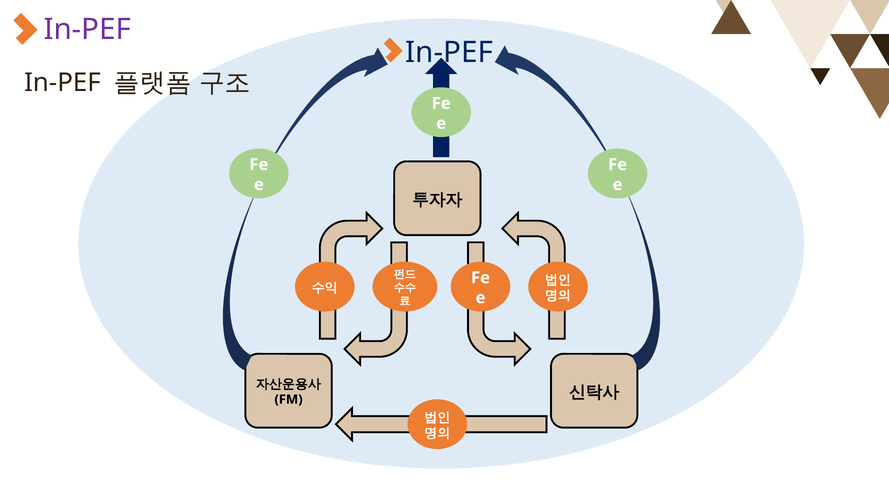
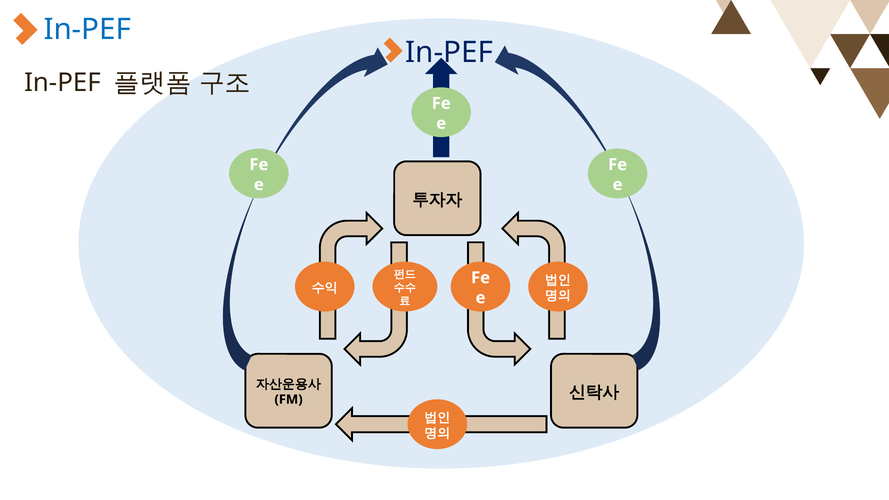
In-PEF at (87, 29) colour: purple -> blue
